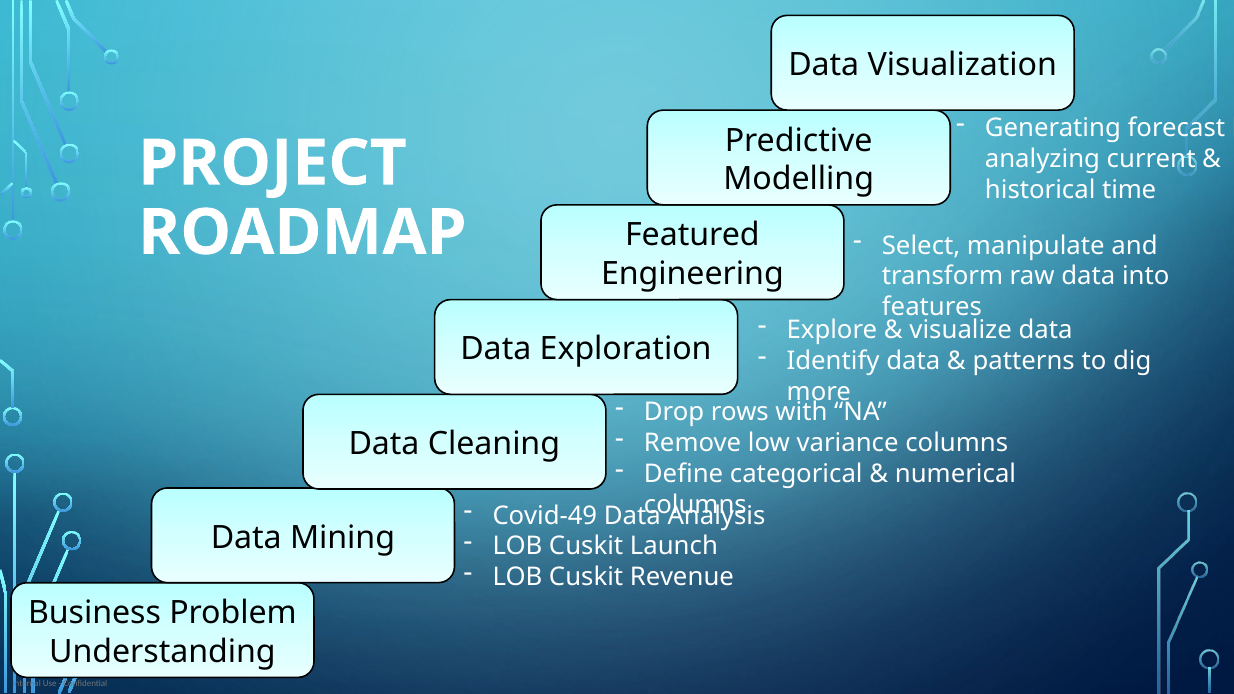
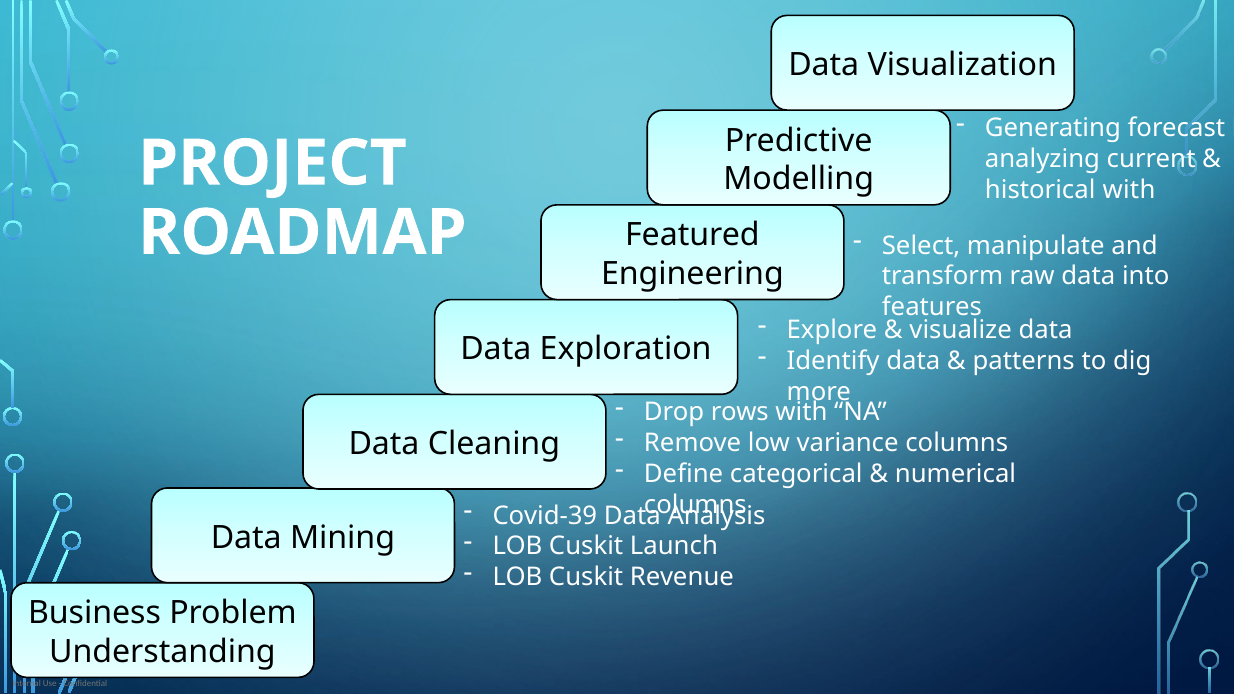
historical time: time -> with
Covid-49: Covid-49 -> Covid-39
